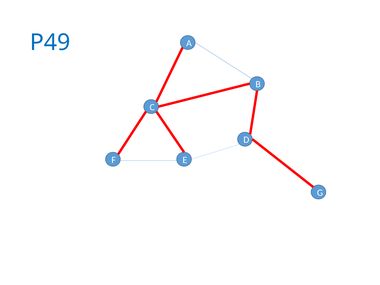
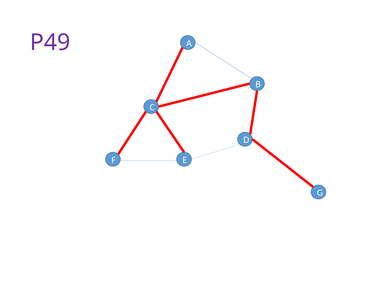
P49 colour: blue -> purple
